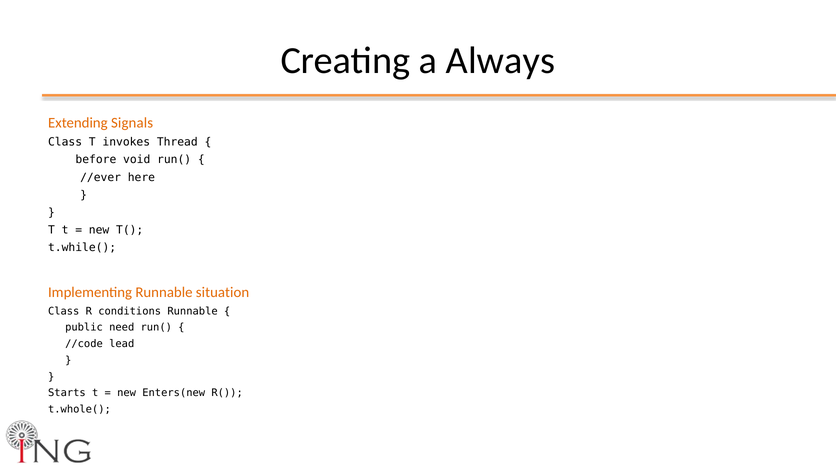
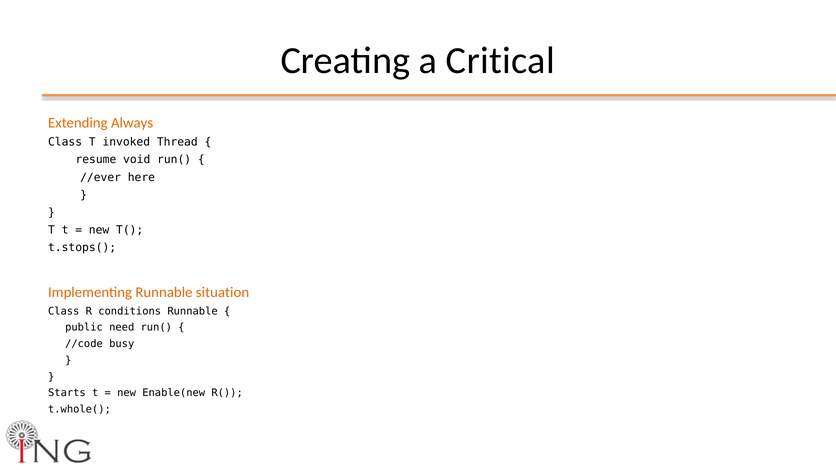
Always: Always -> Critical
Signals: Signals -> Always
invokes: invokes -> invoked
before: before -> resume
t.while(: t.while( -> t.stops(
lead: lead -> busy
Enters(new: Enters(new -> Enable(new
